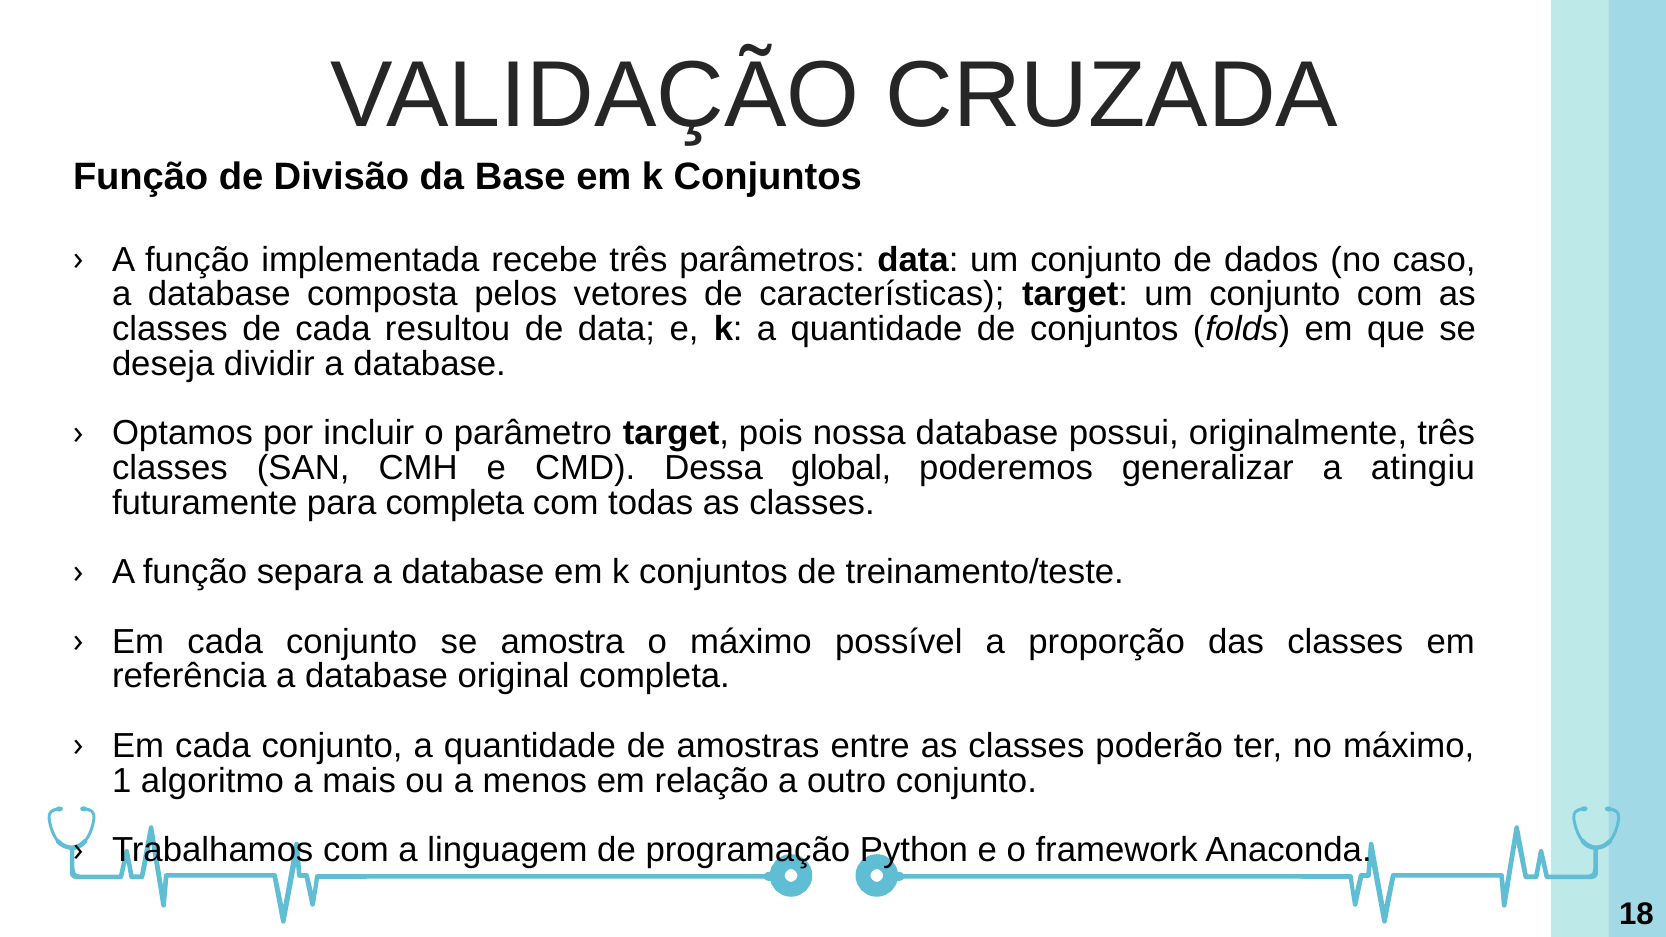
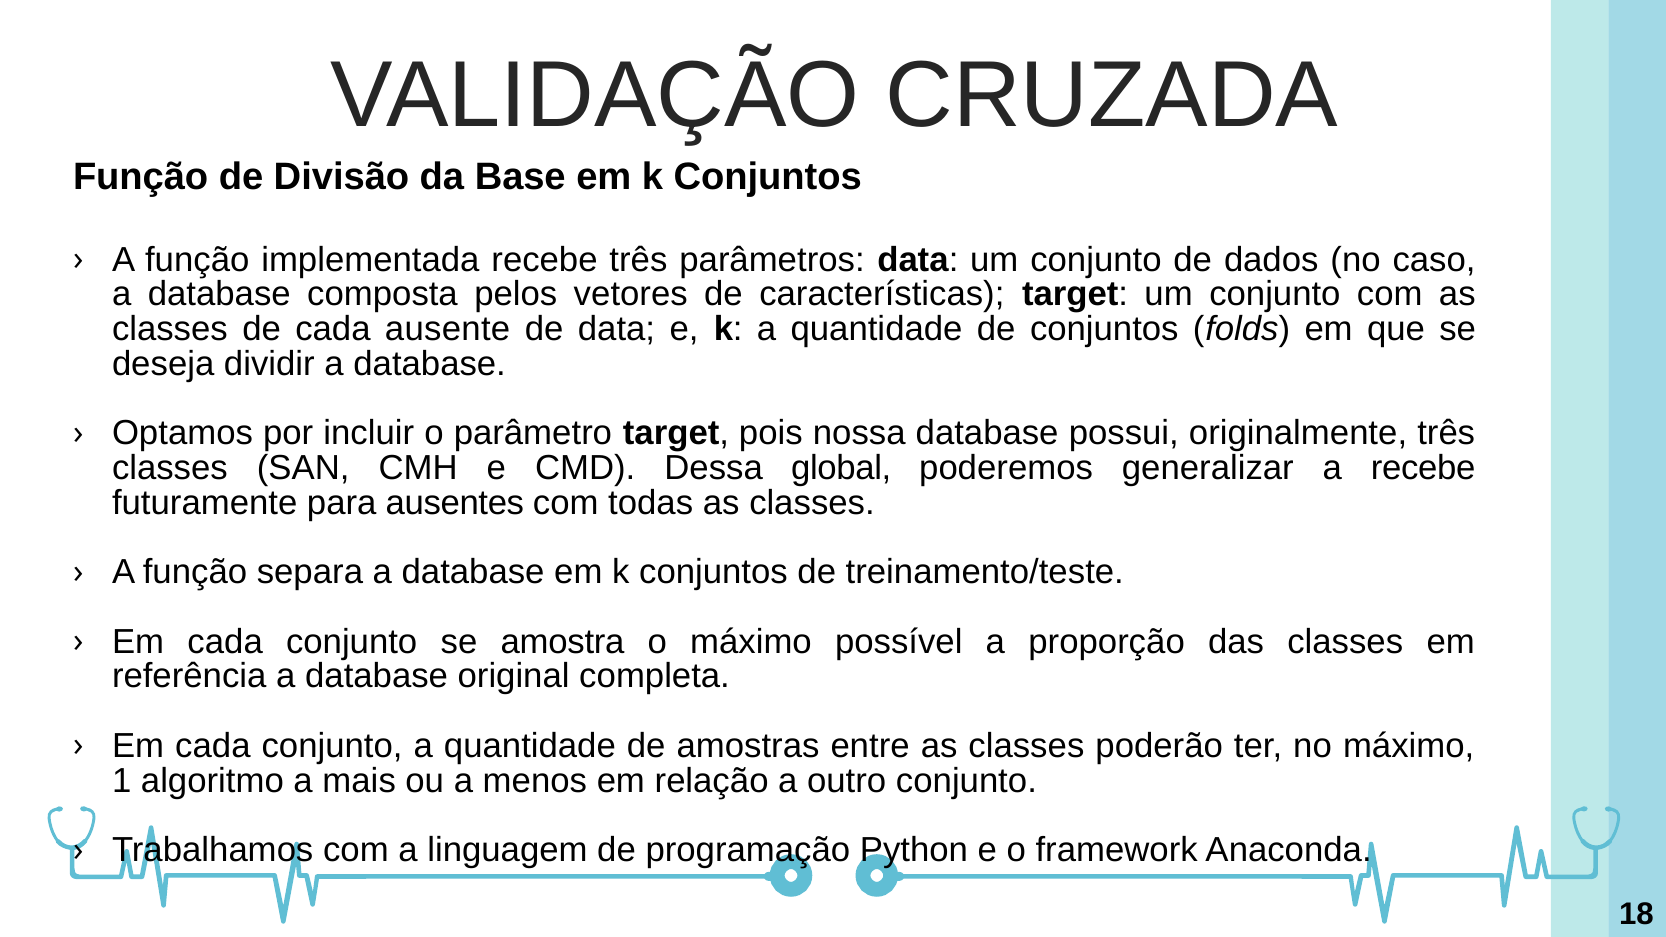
resultou: resultou -> ausente
a atingiu: atingiu -> recebe
para completa: completa -> ausentes
